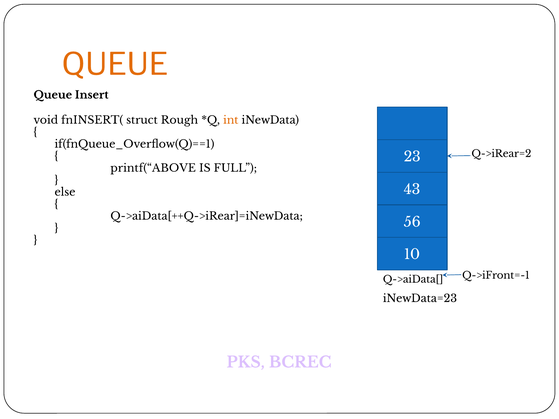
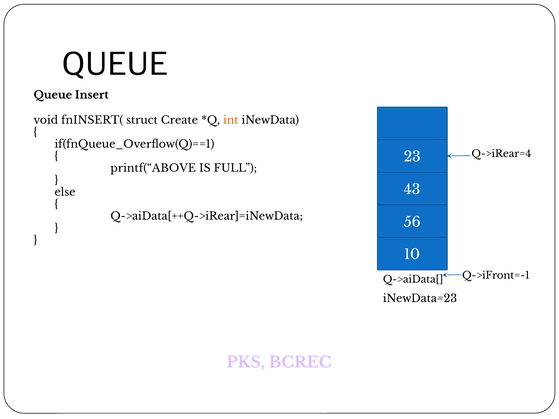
QUEUE at (115, 65) colour: orange -> black
Rough: Rough -> Create
Q->iRear=2: Q->iRear=2 -> Q->iRear=4
